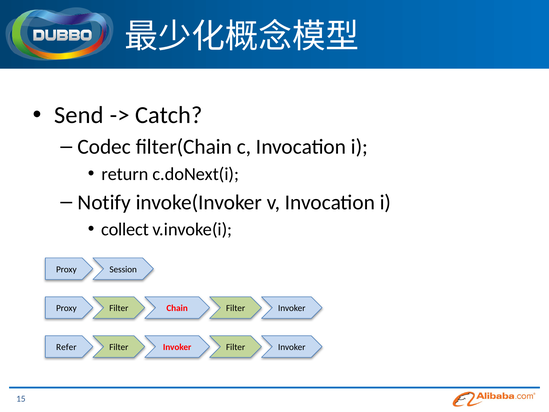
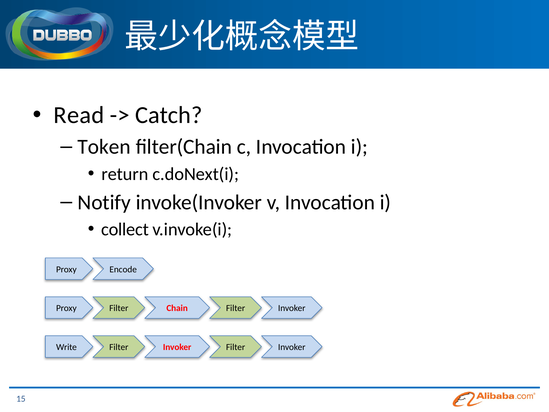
Send: Send -> Read
Codec: Codec -> Token
Session: Session -> Encode
Refer: Refer -> Write
